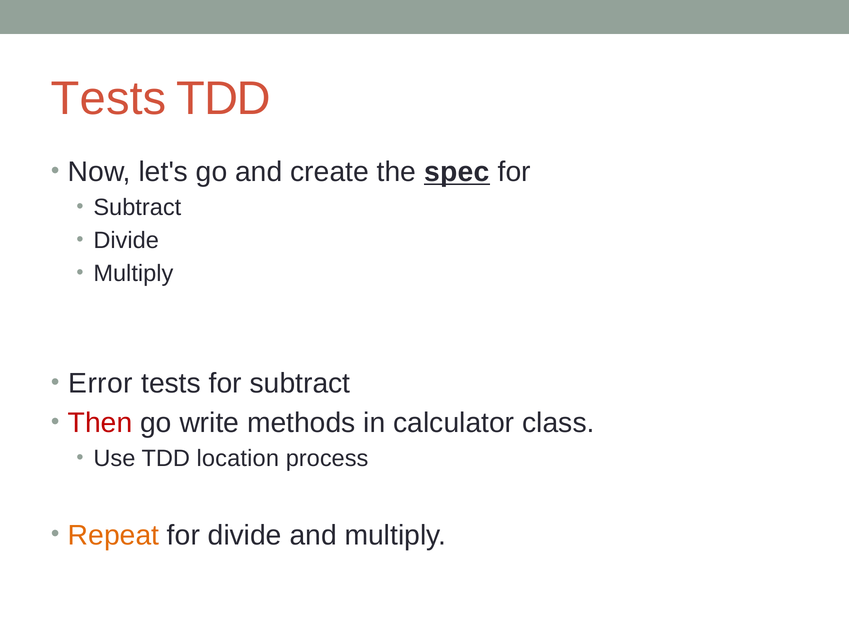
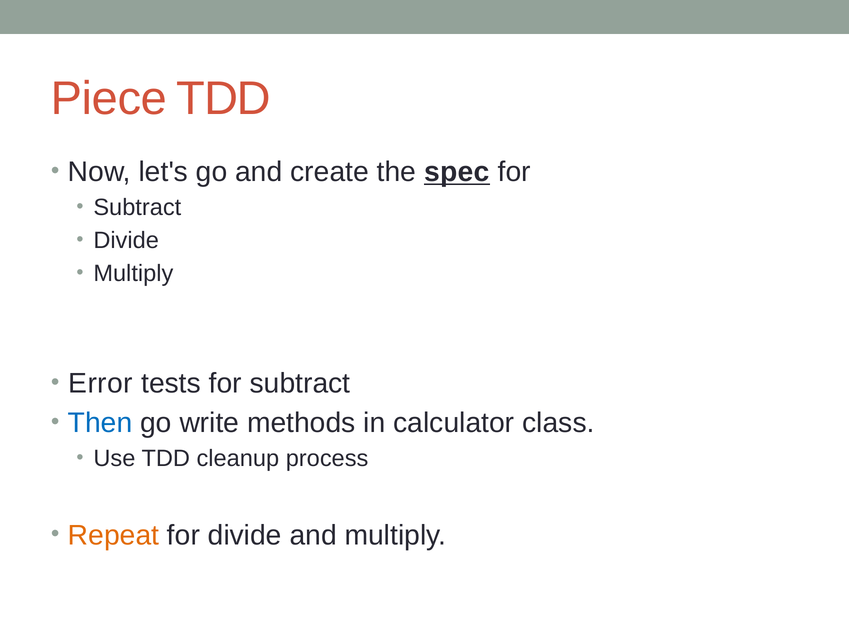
Tests at (109, 99): Tests -> Piece
Then colour: red -> blue
location: location -> cleanup
